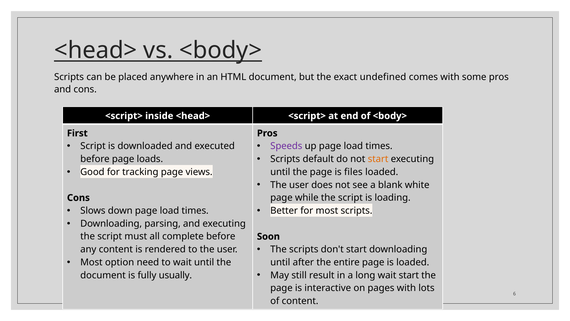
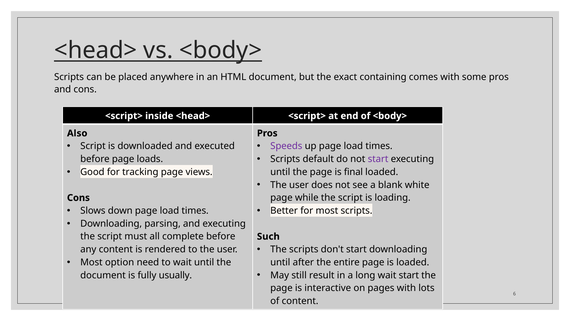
undefined: undefined -> containing
First: First -> Also
start at (378, 159) colour: orange -> purple
files: files -> final
Soon: Soon -> Such
